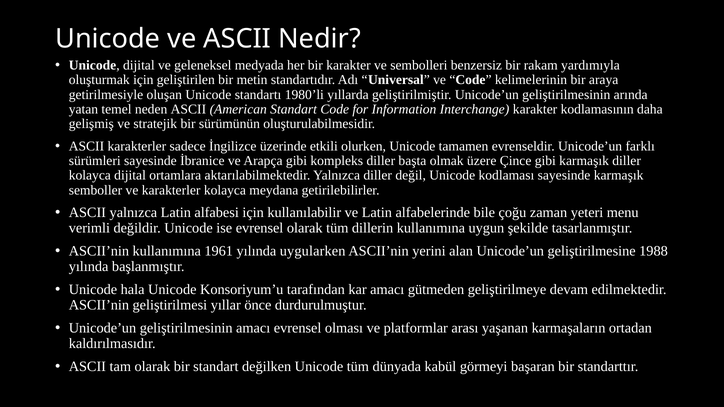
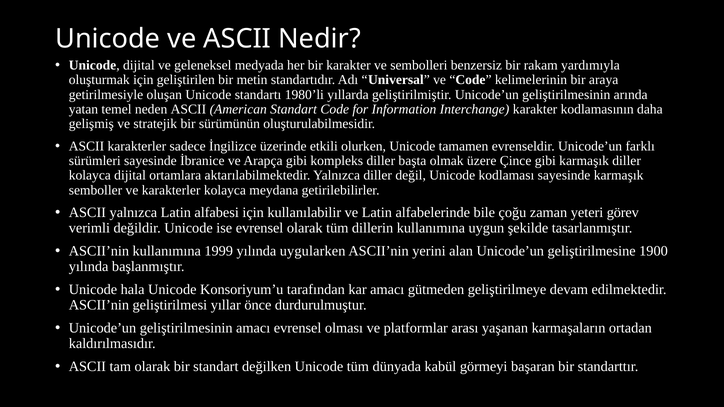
menu: menu -> görev
1961: 1961 -> 1999
1988: 1988 -> 1900
